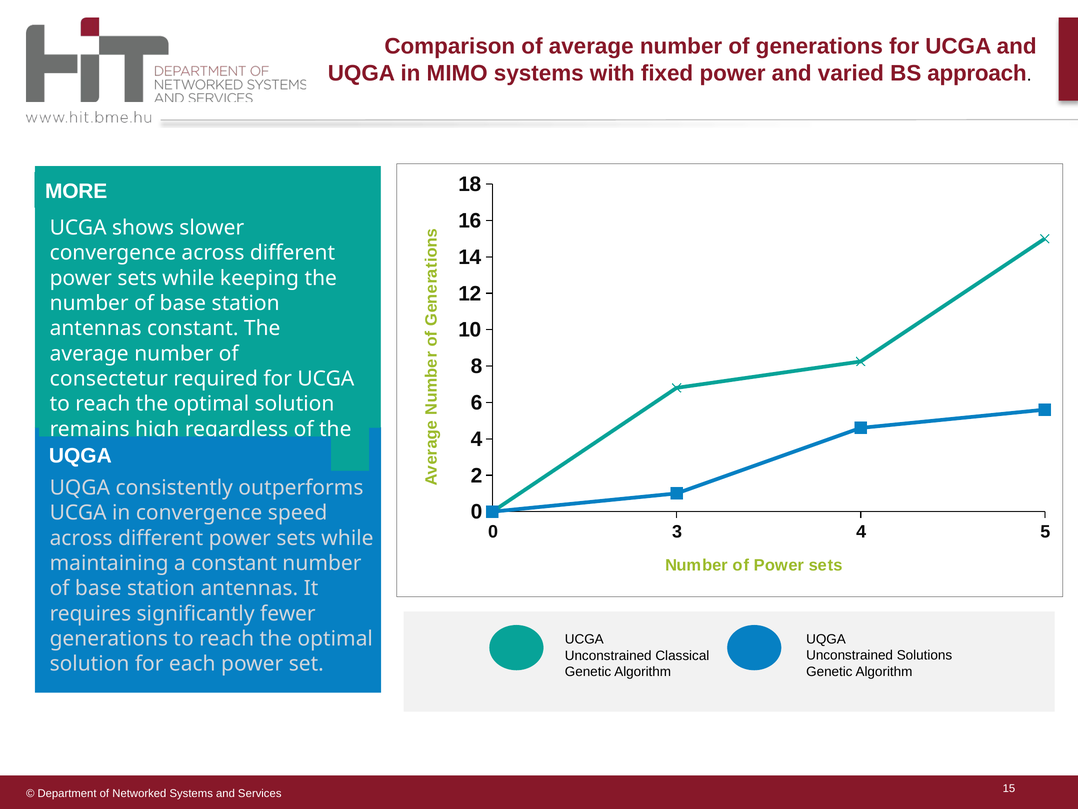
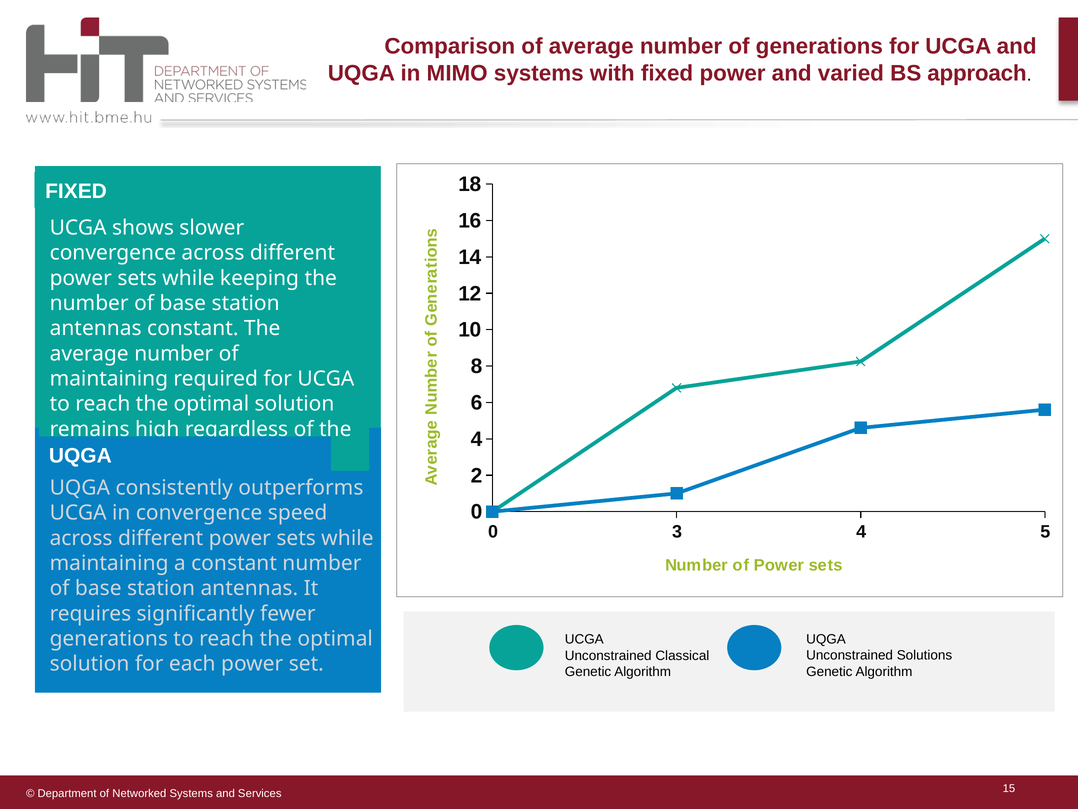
MORE at (76, 191): MORE -> FIXED
consectetur at (109, 379): consectetur -> maintaining
